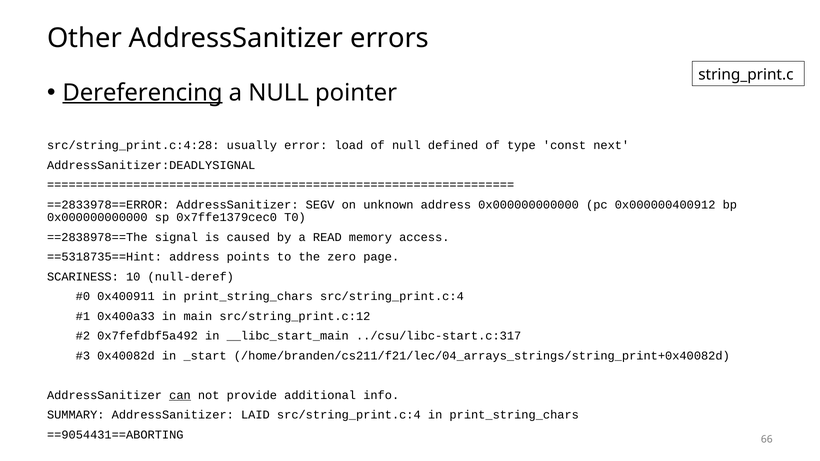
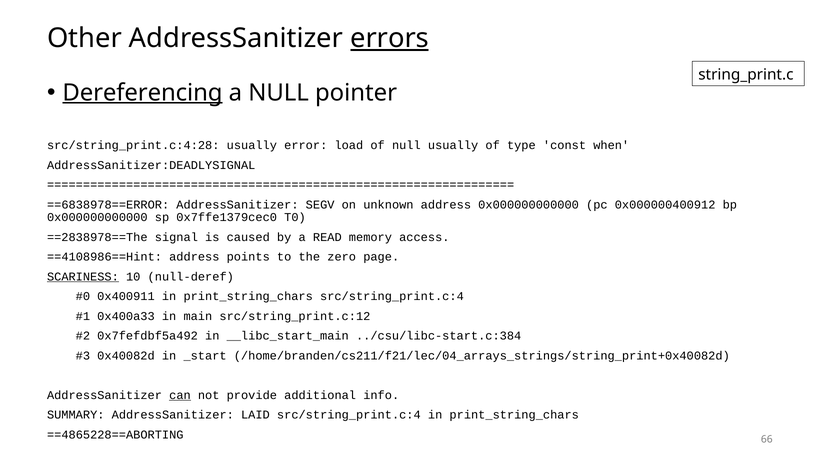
errors underline: none -> present
null defined: defined -> usually
next: next -> when
==2833978==ERROR: ==2833978==ERROR -> ==6838978==ERROR
==5318735==Hint: ==5318735==Hint -> ==4108986==Hint
SCARINESS underline: none -> present
../csu/libc-start.c:317: ../csu/libc-start.c:317 -> ../csu/libc-start.c:384
==9054431==ABORTING: ==9054431==ABORTING -> ==4865228==ABORTING
